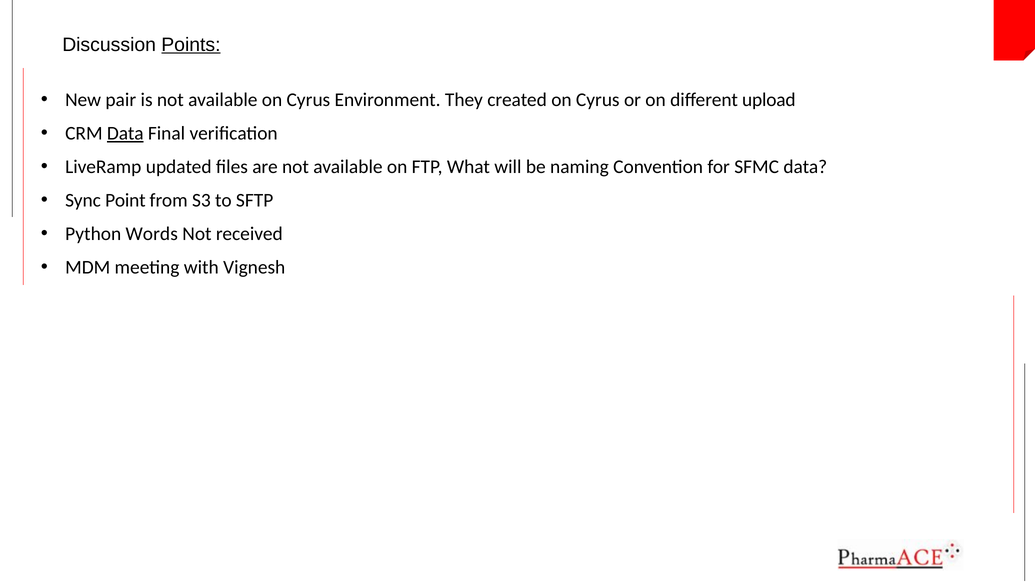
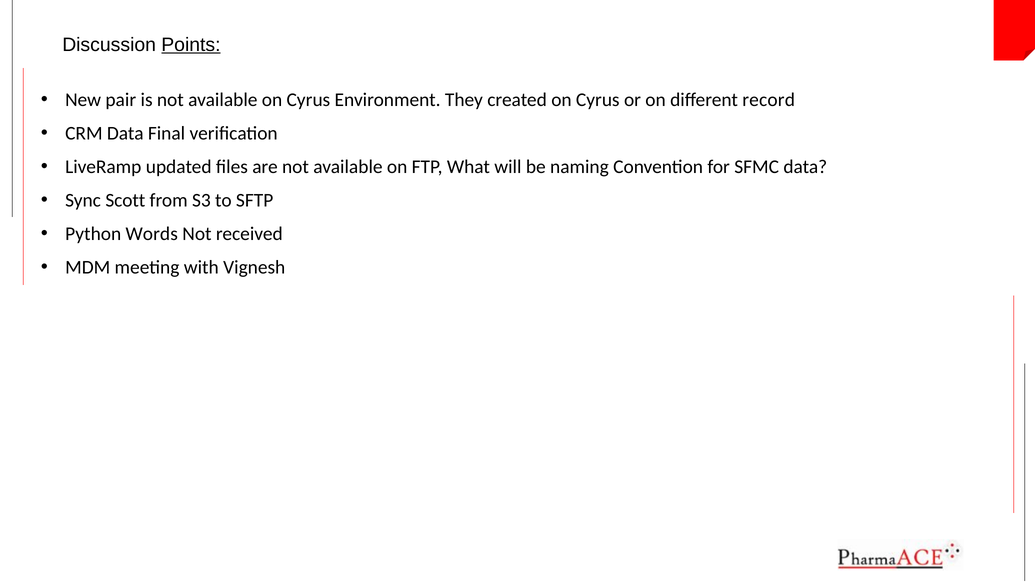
upload: upload -> record
Data at (125, 133) underline: present -> none
Point: Point -> Scott
